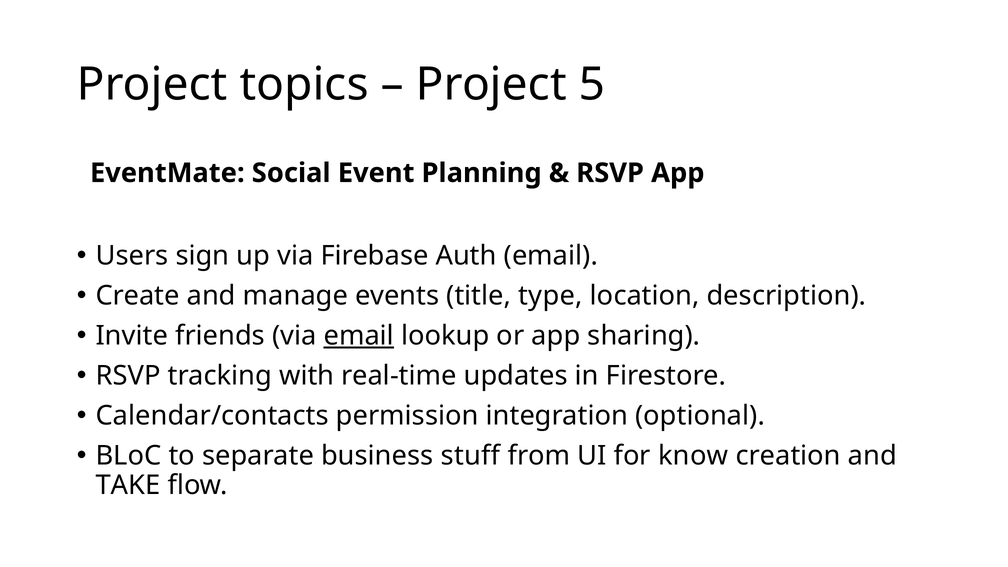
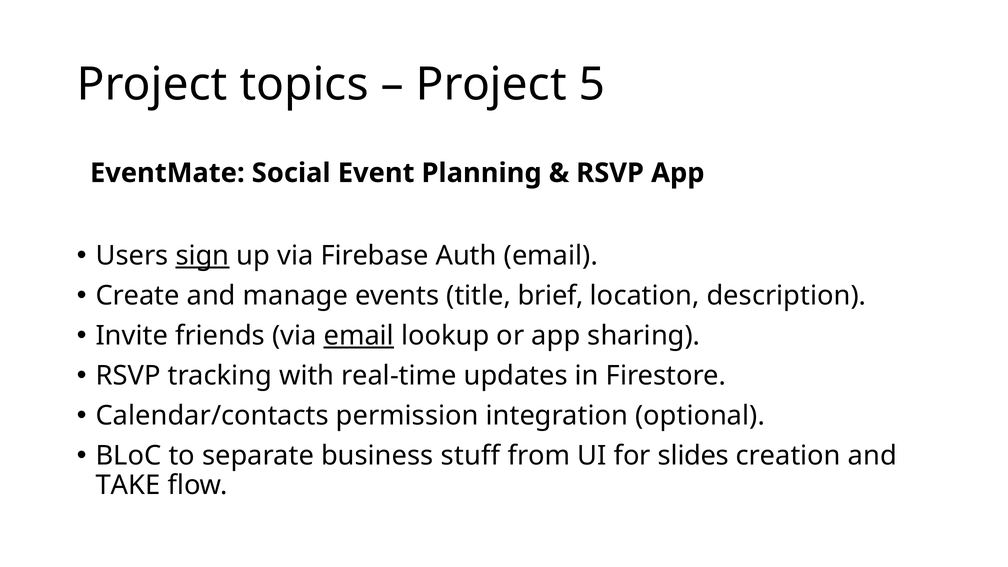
sign underline: none -> present
type: type -> brief
know: know -> slides
